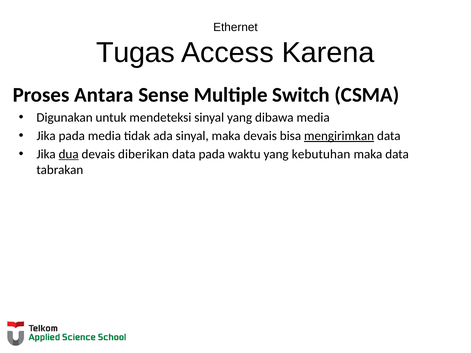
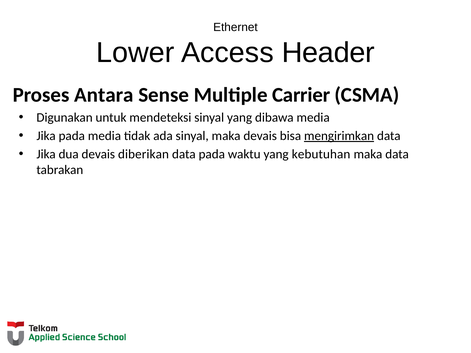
Tugas: Tugas -> Lower
Karena: Karena -> Header
Switch: Switch -> Carrier
dua underline: present -> none
